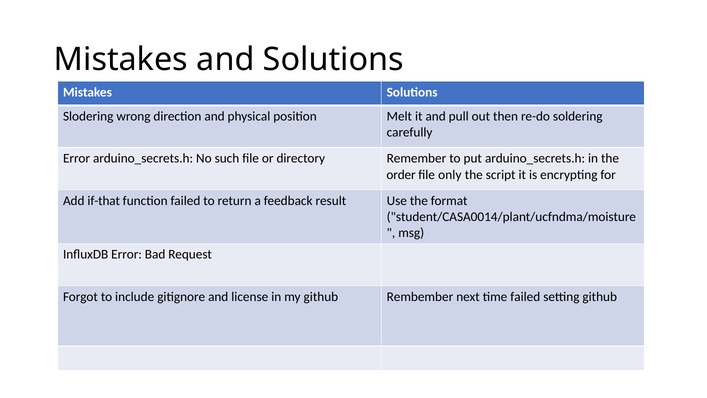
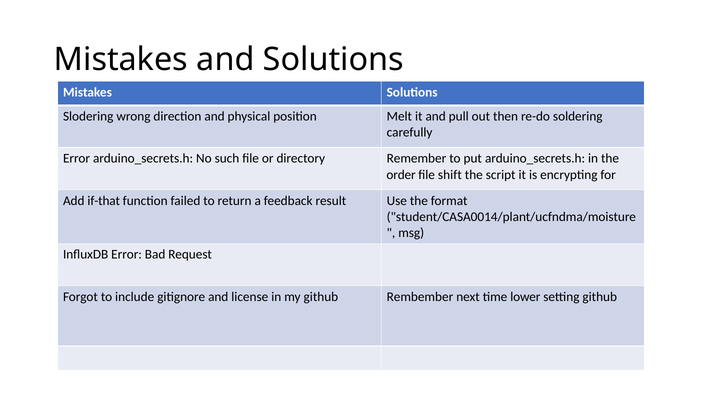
only: only -> shift
time failed: failed -> lower
